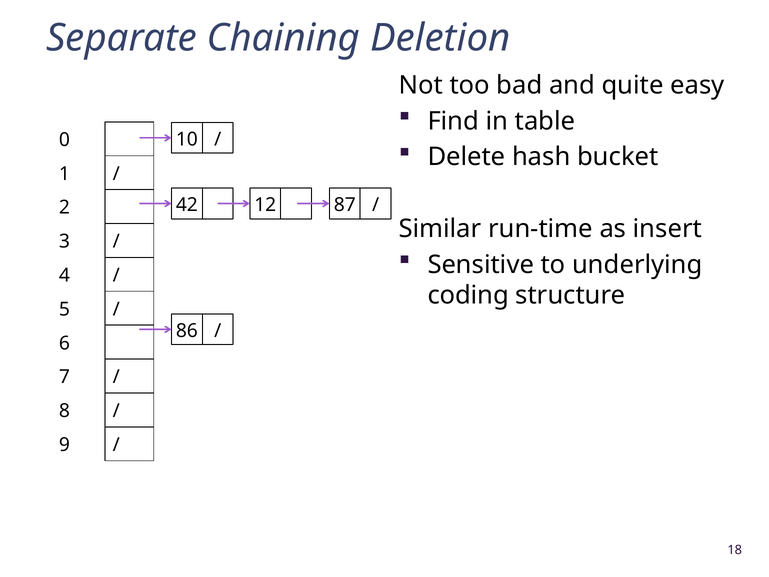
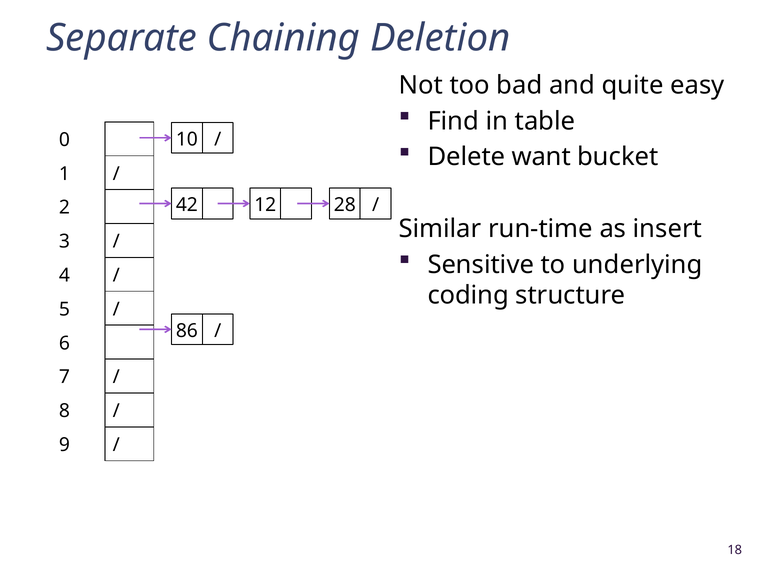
hash: hash -> want
87: 87 -> 28
